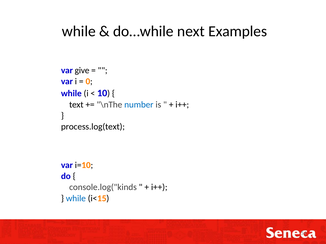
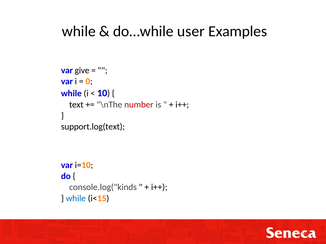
next: next -> user
number colour: blue -> red
process.log(text: process.log(text -> support.log(text
